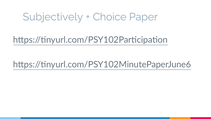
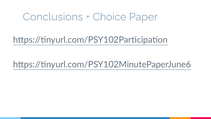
Subjectively: Subjectively -> Conclusions
